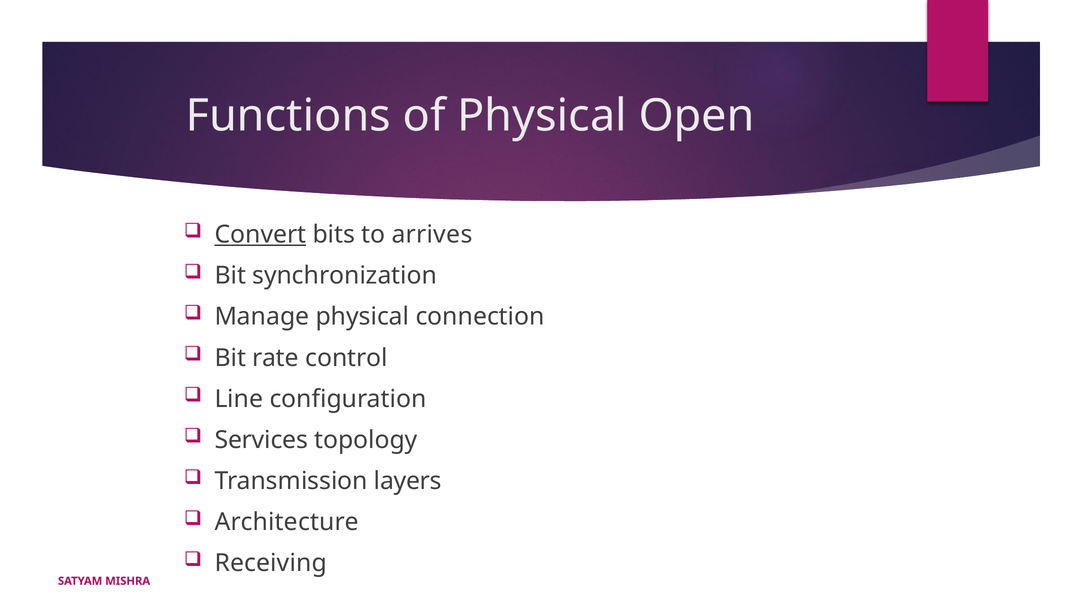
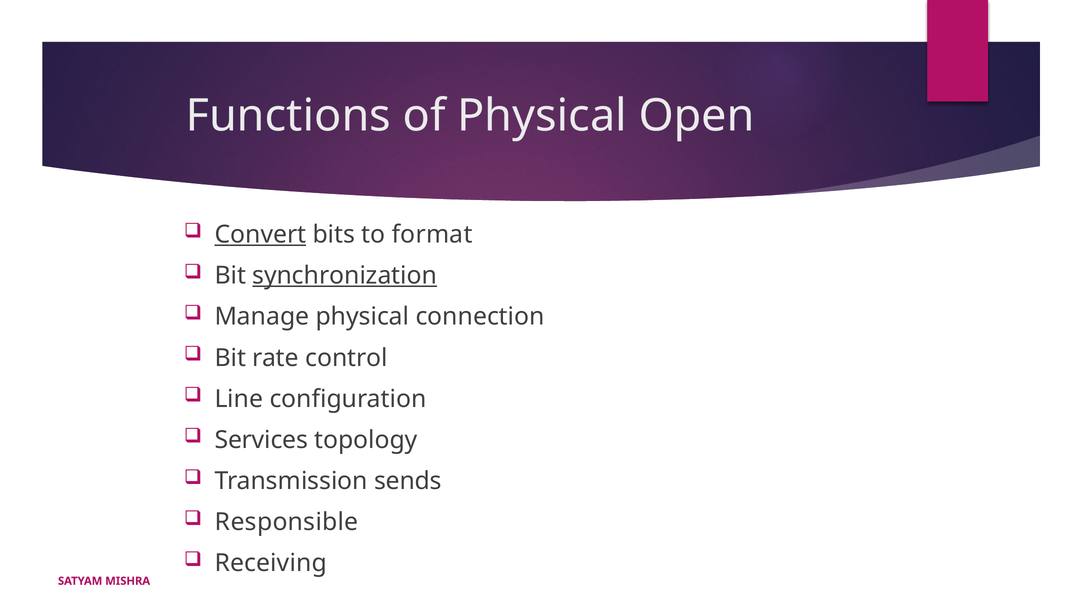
arrives: arrives -> format
synchronization underline: none -> present
layers: layers -> sends
Architecture: Architecture -> Responsible
